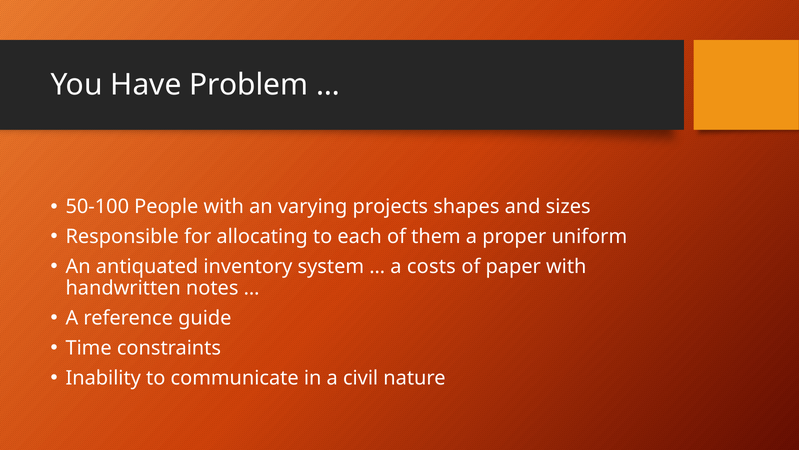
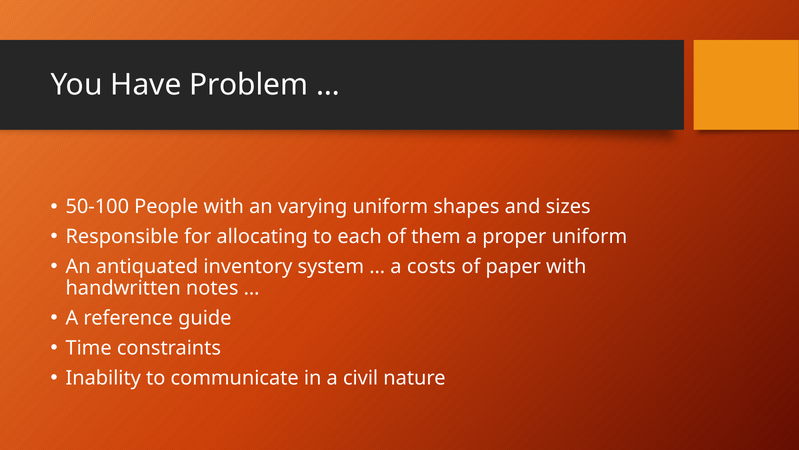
varying projects: projects -> uniform
